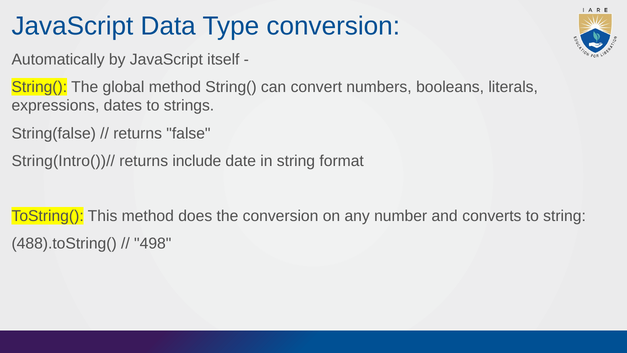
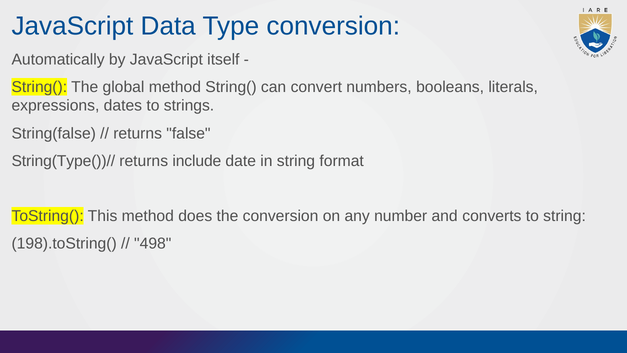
String(Intro())//: String(Intro())// -> String(Type())//
488).toString(: 488).toString( -> 198).toString(
